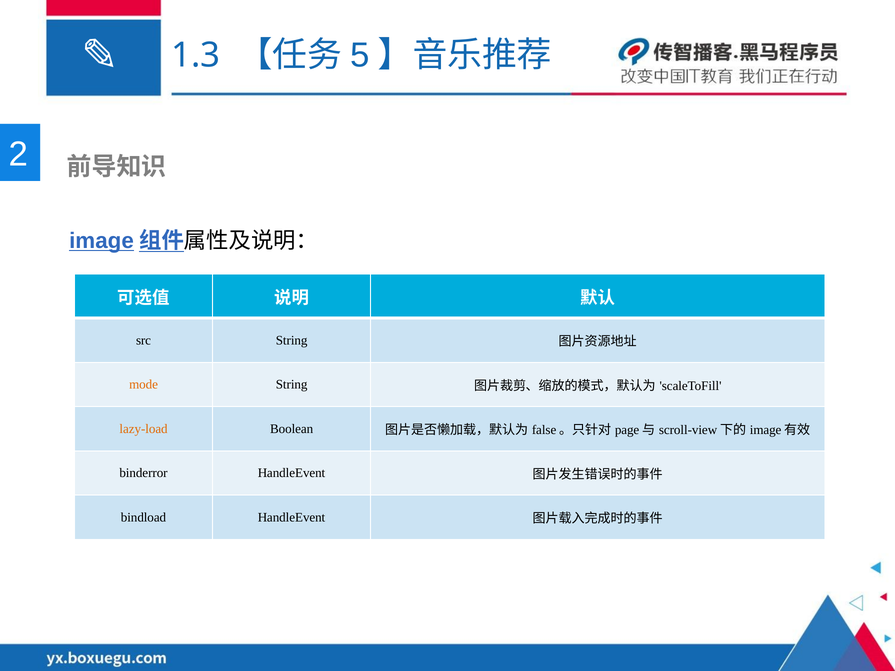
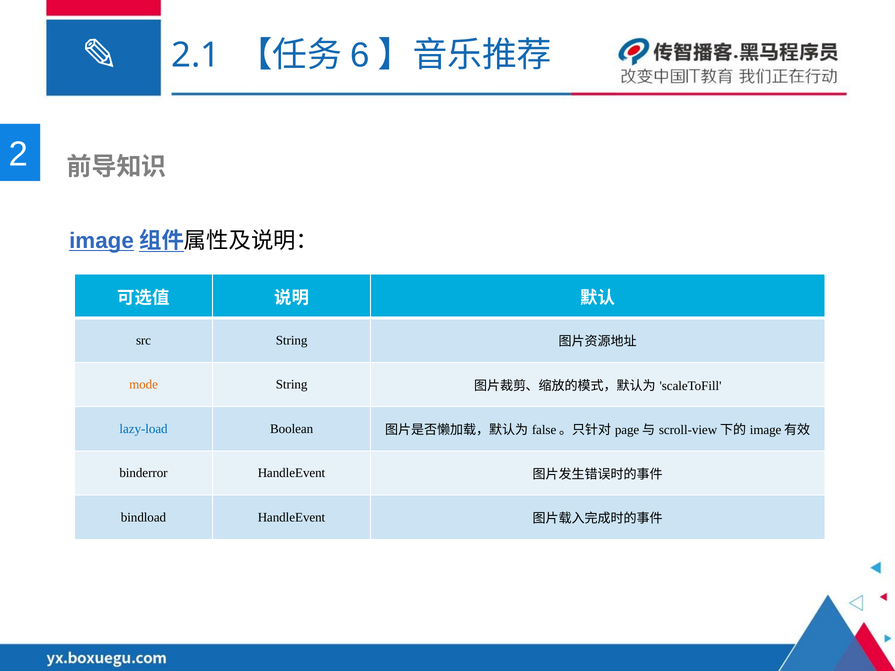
1.3: 1.3 -> 2.1
5: 5 -> 6
lazy-load colour: orange -> blue
